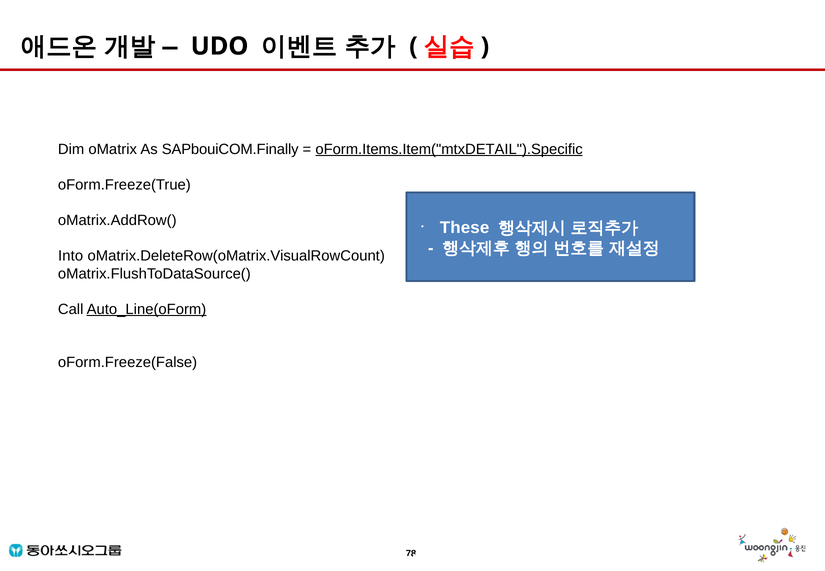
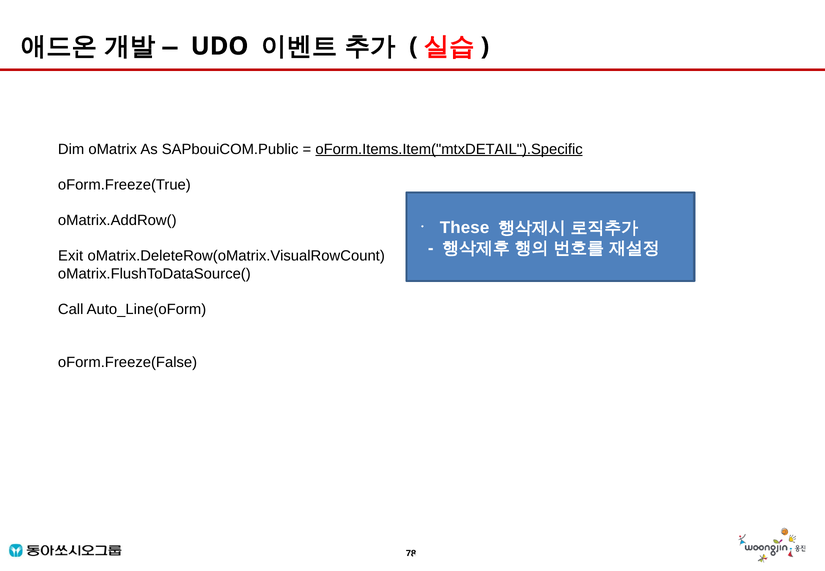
SAPbouiCOM.Finally: SAPbouiCOM.Finally -> SAPbouiCOM.Public
Into: Into -> Exit
Auto_Line(oForm underline: present -> none
